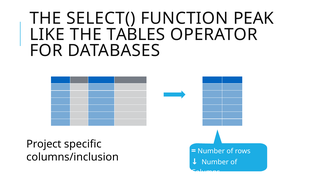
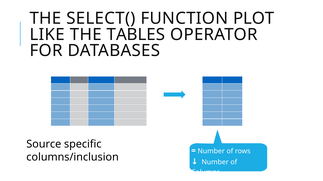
PEAK: PEAK -> PLOT
Project: Project -> Source
